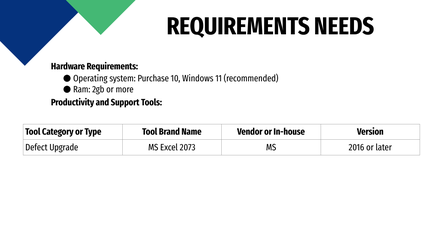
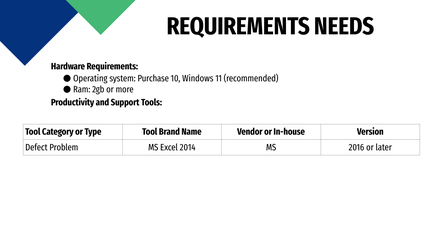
Upgrade: Upgrade -> Problem
2073: 2073 -> 2014
